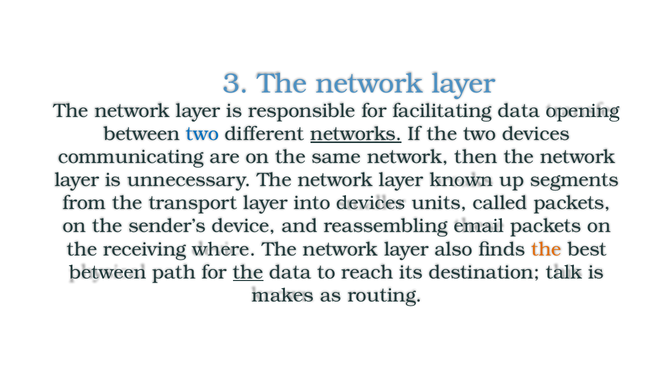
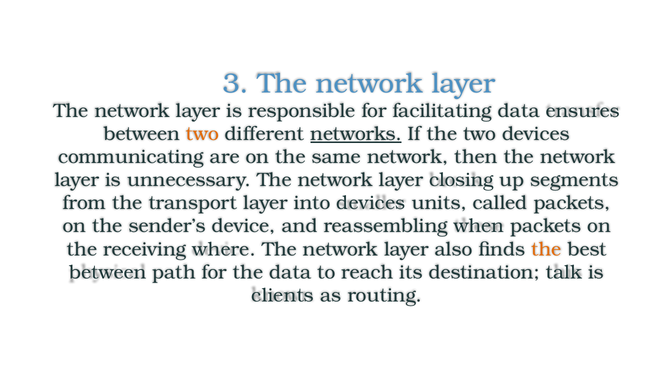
opening: opening -> ensures
two at (202, 134) colour: blue -> orange
known: known -> closing
email: email -> when
the at (248, 272) underline: present -> none
makes: makes -> clients
